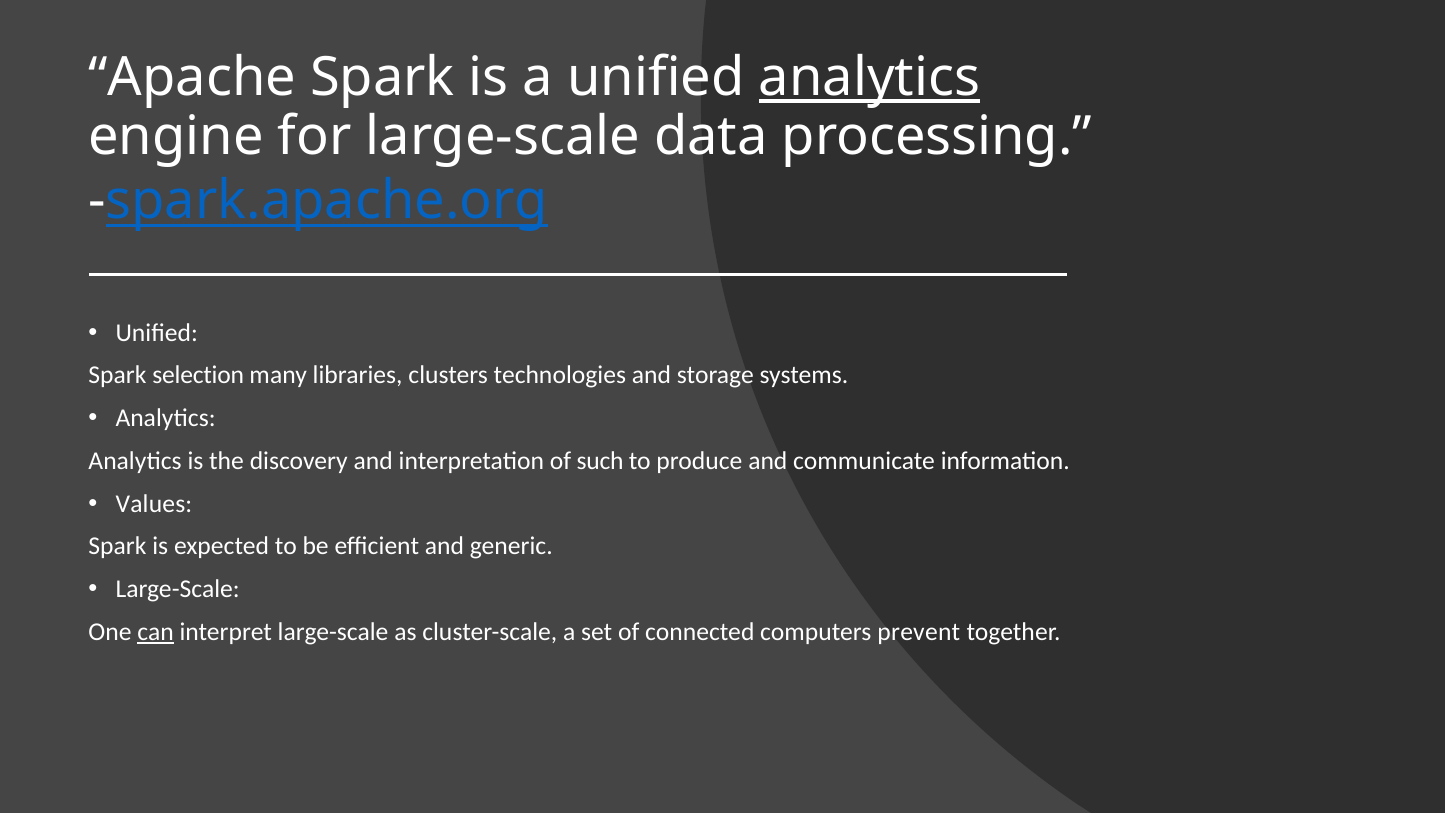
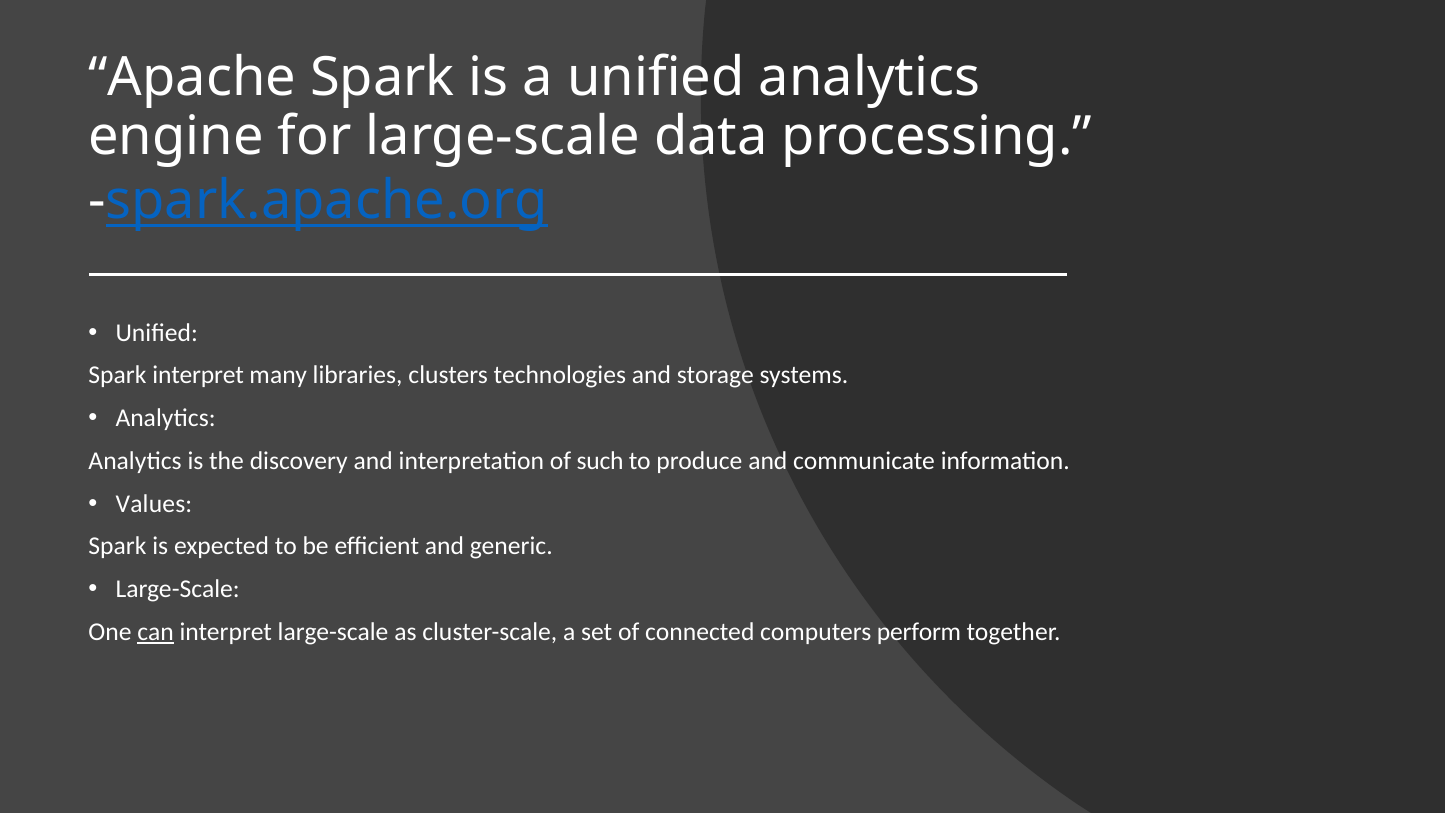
analytics at (870, 78) underline: present -> none
Spark selection: selection -> interpret
prevent: prevent -> perform
